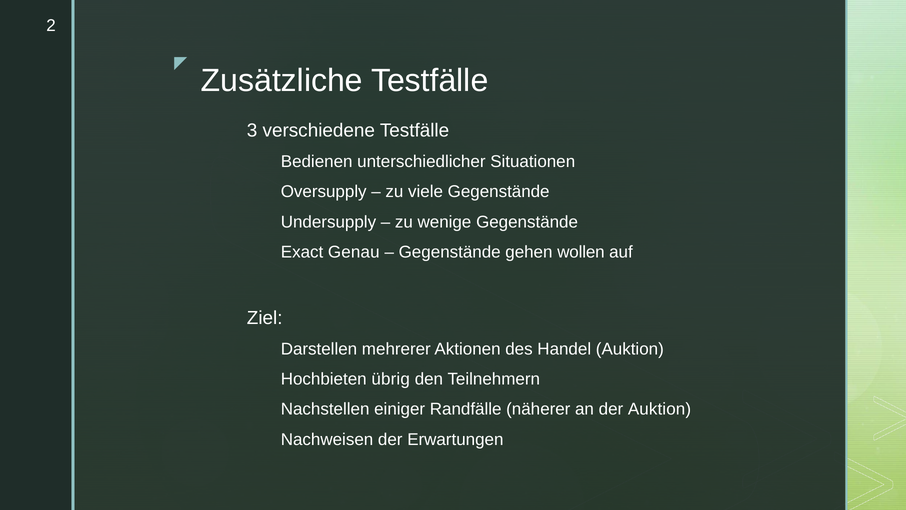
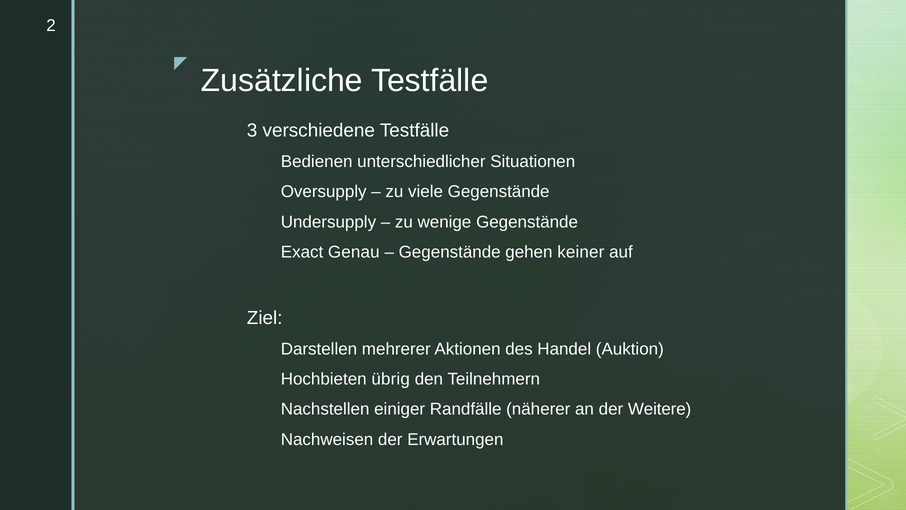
wollen: wollen -> keiner
der Auktion: Auktion -> Weitere
